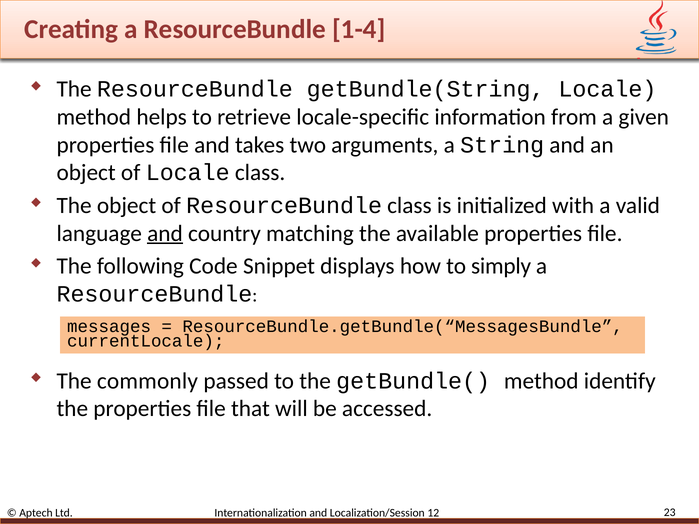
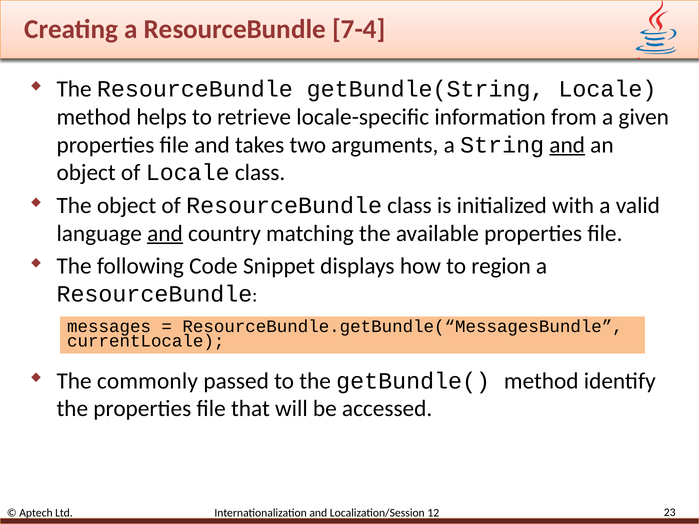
1-4: 1-4 -> 7-4
and at (567, 145) underline: none -> present
simply: simply -> region
